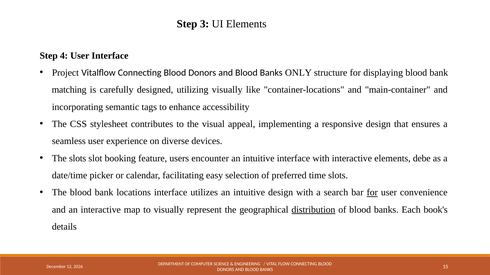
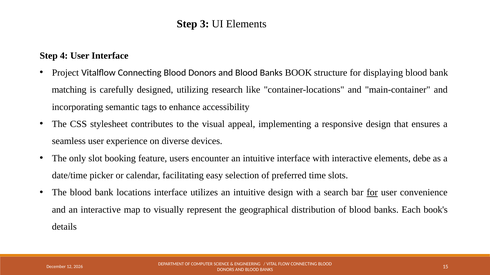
ONLY: ONLY -> BOOK
utilizing visually: visually -> research
The slots: slots -> only
distribution underline: present -> none
